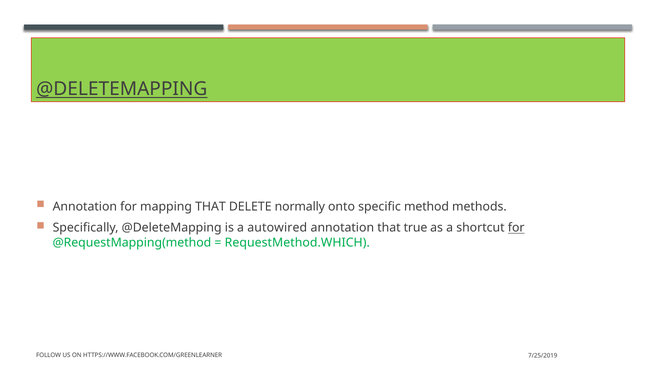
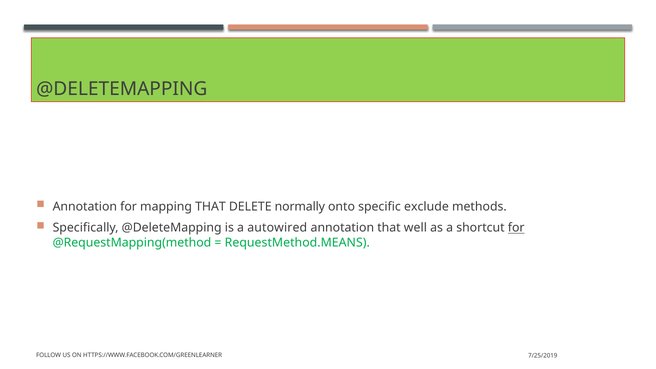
@DELETEMAPPING at (122, 89) underline: present -> none
method: method -> exclude
true: true -> well
RequestMethod.WHICH: RequestMethod.WHICH -> RequestMethod.MEANS
